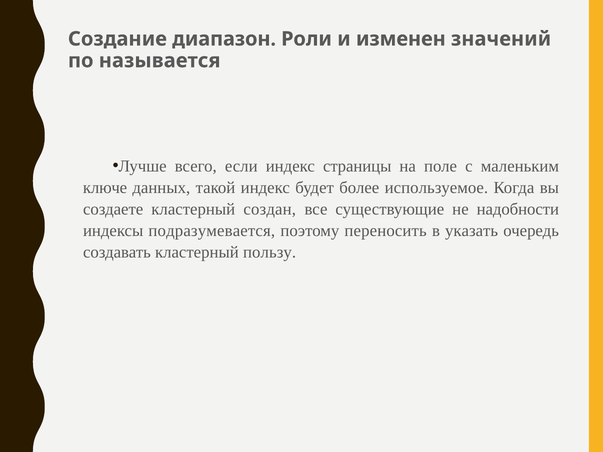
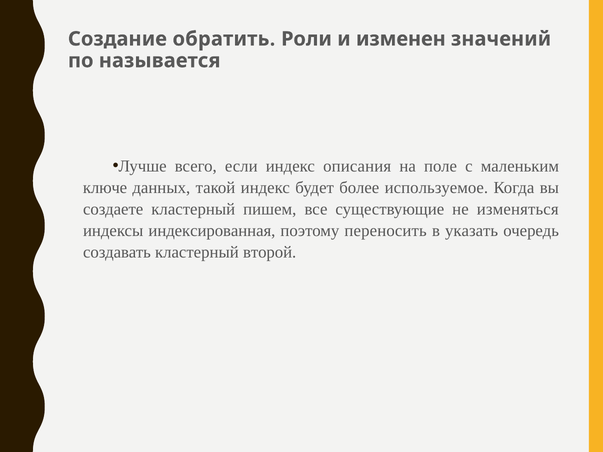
диапазон: диапазон -> обратить
страницы: страницы -> описания
создан: создан -> пишем
надобности: надобности -> изменяться
подразумевается: подразумевается -> индексированная
пользу: пользу -> второй
